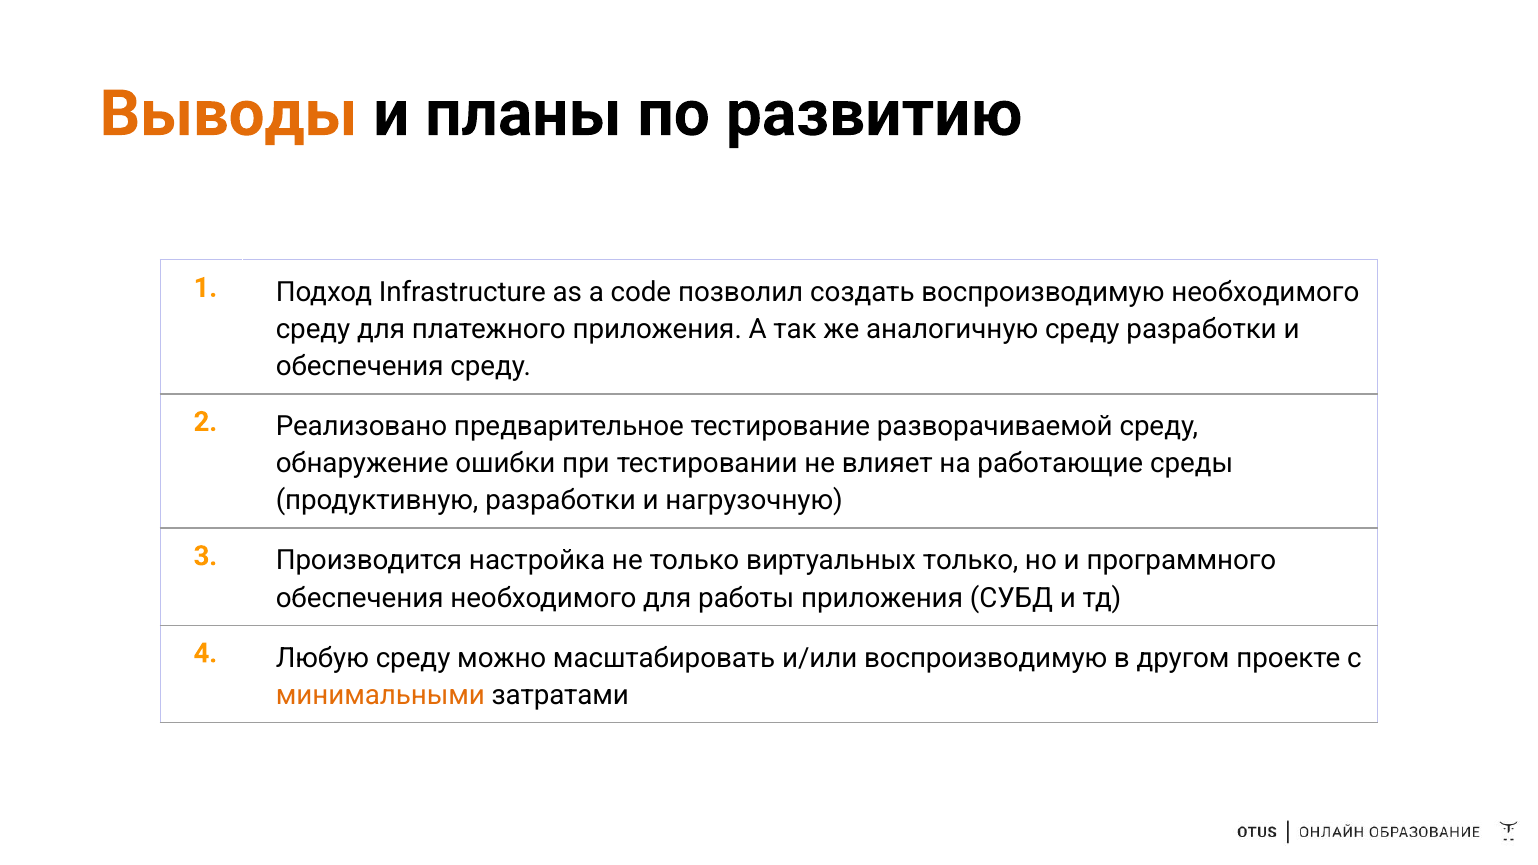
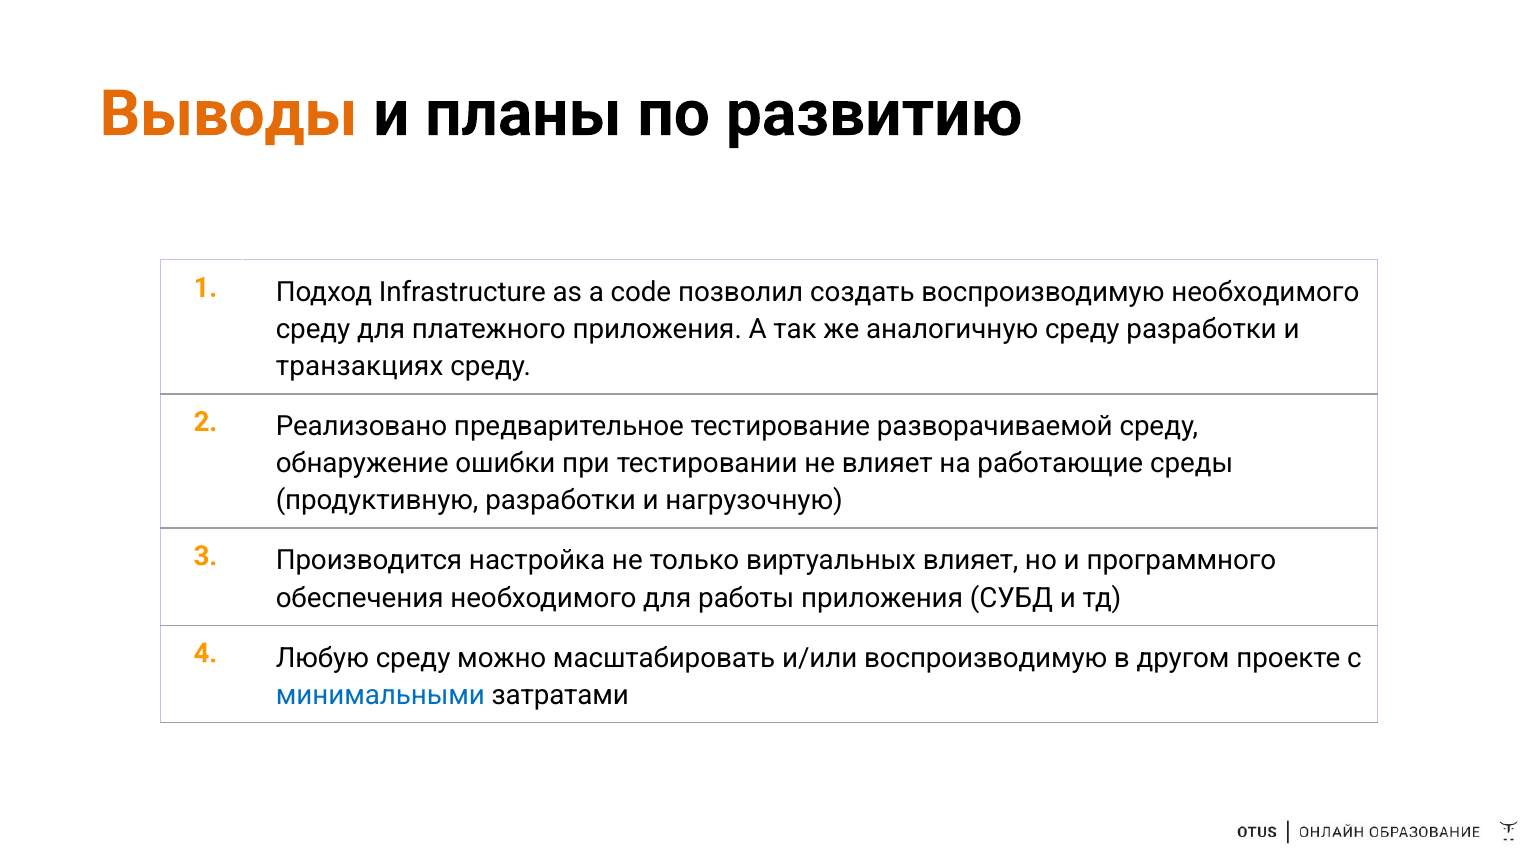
обеспечения at (360, 367): обеспечения -> транзакциях
виртуальных только: только -> влияет
минимальными colour: orange -> blue
